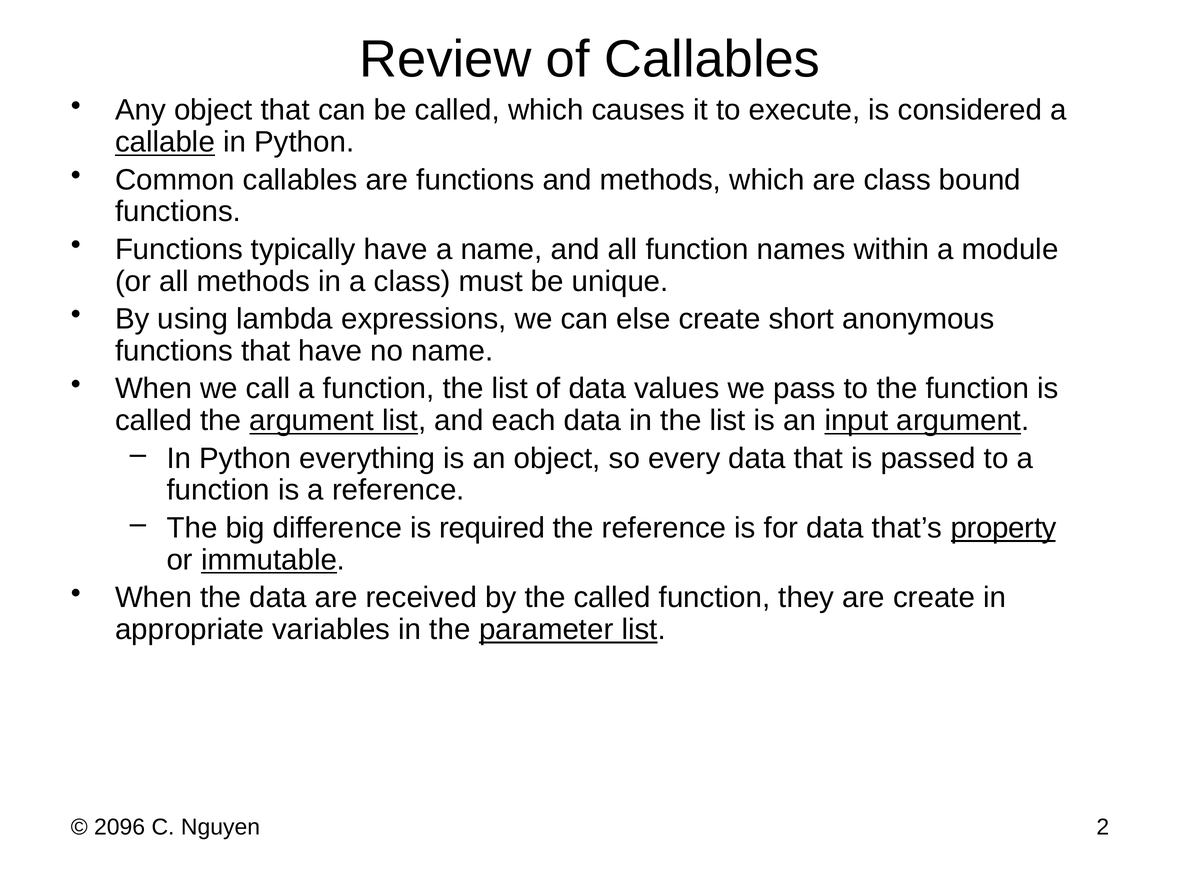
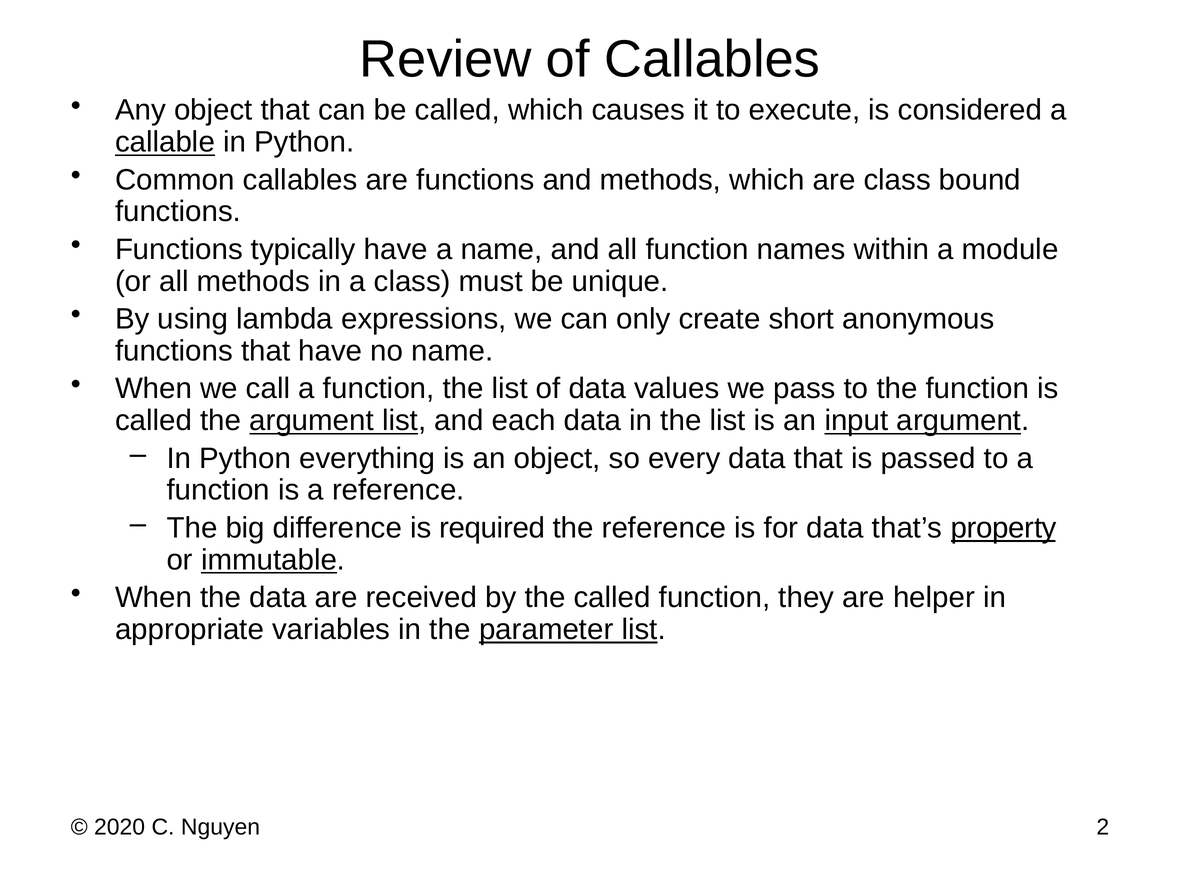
else: else -> only
are create: create -> helper
2096: 2096 -> 2020
